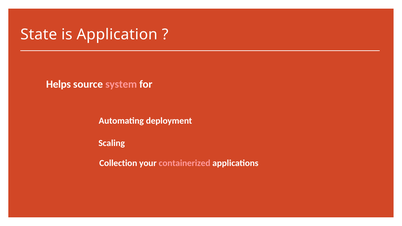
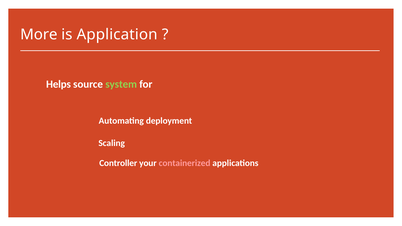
State: State -> More
system colour: pink -> light green
Collection: Collection -> Controller
